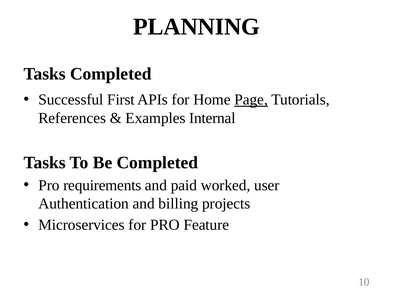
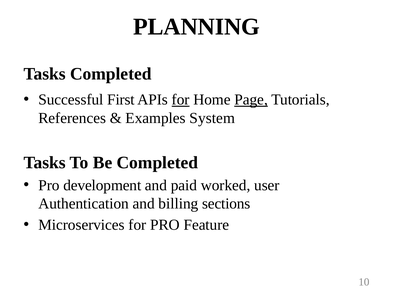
for at (181, 100) underline: none -> present
Internal: Internal -> System
requirements: requirements -> development
projects: projects -> sections
